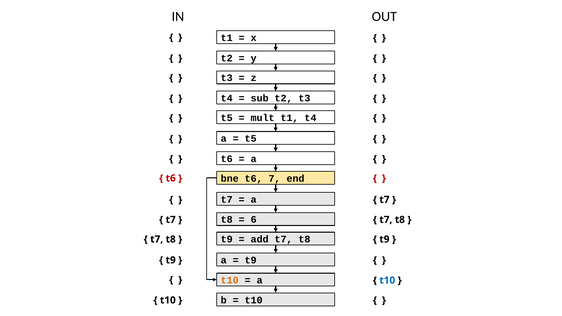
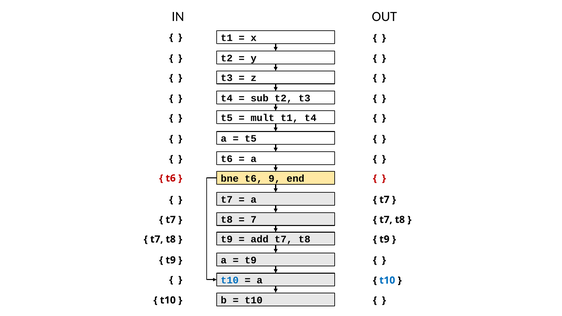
7: 7 -> 9
6: 6 -> 7
t10 at (230, 280) colour: orange -> blue
